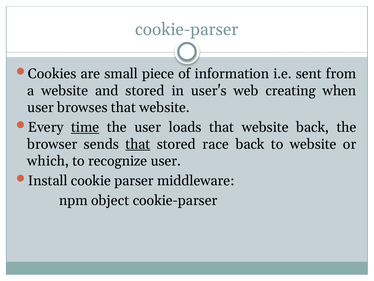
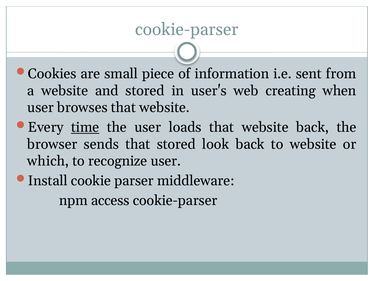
that at (138, 144) underline: present -> none
race: race -> look
object: object -> access
